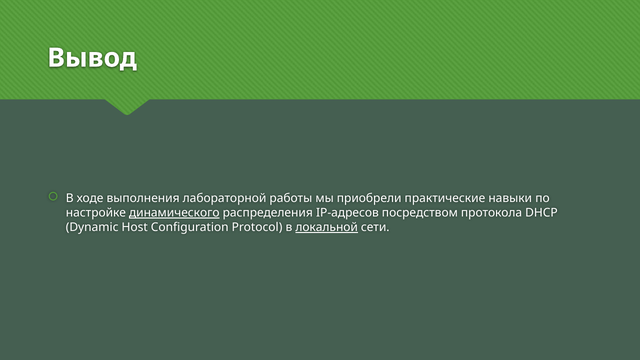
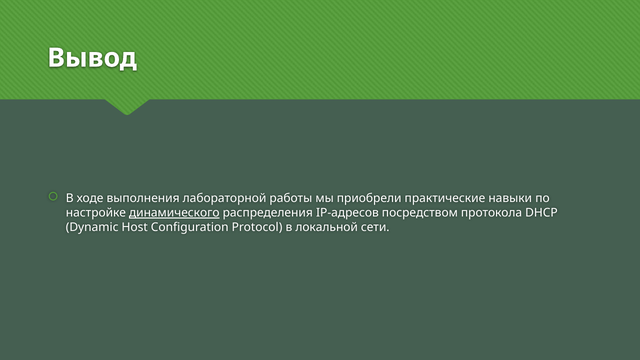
локальной underline: present -> none
